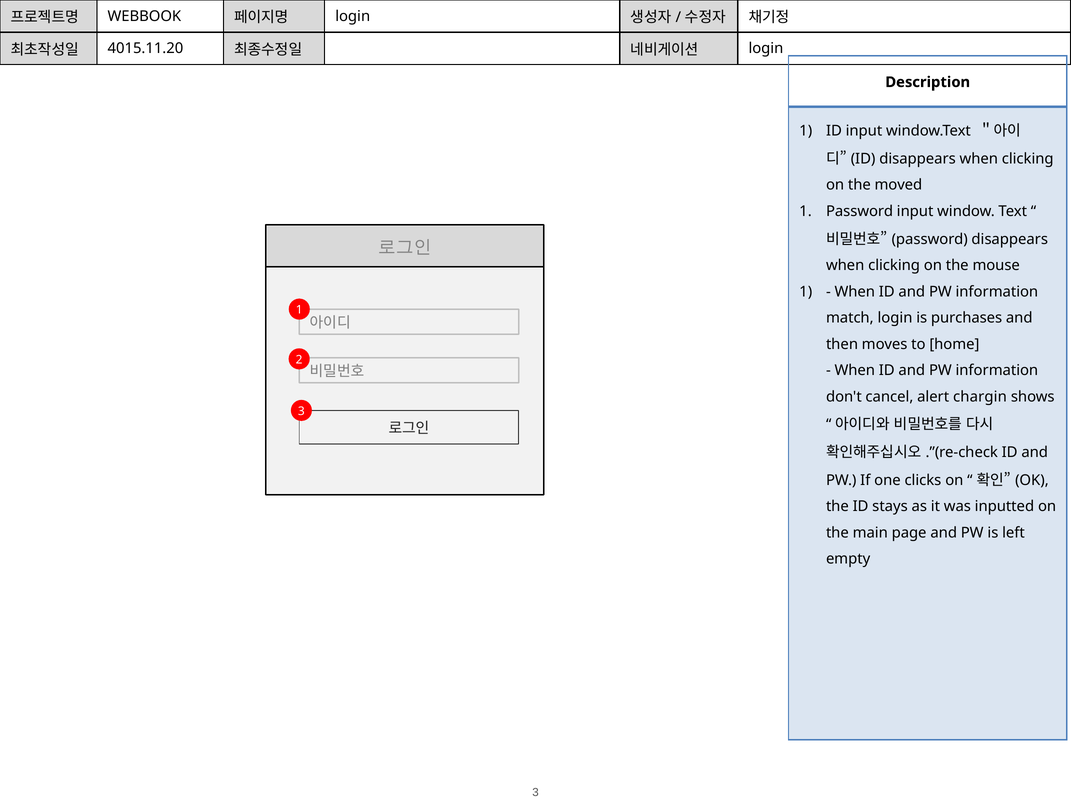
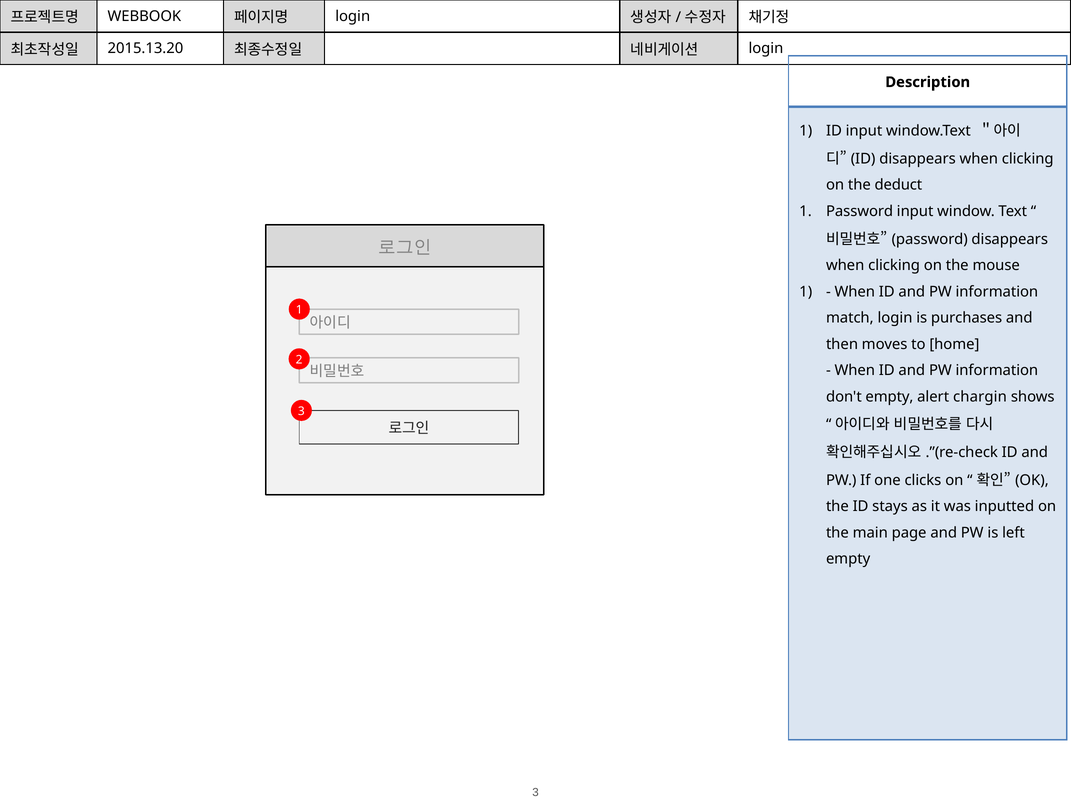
4015.11.20: 4015.11.20 -> 2015.13.20
moved: moved -> deduct
don't cancel: cancel -> empty
